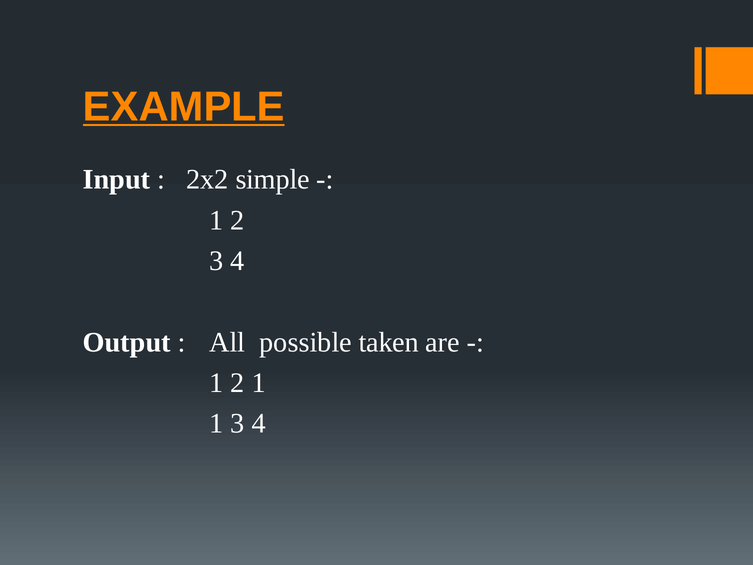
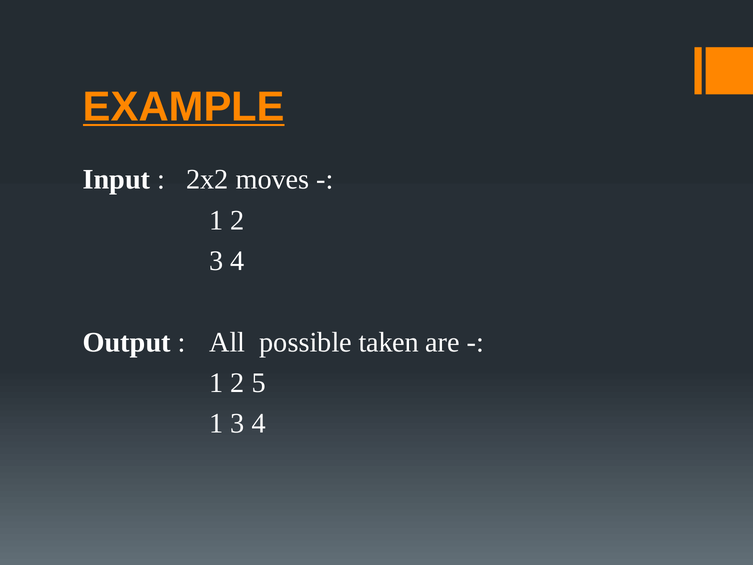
simple: simple -> moves
2 1: 1 -> 5
